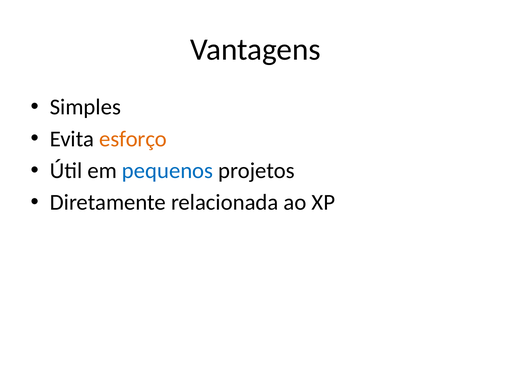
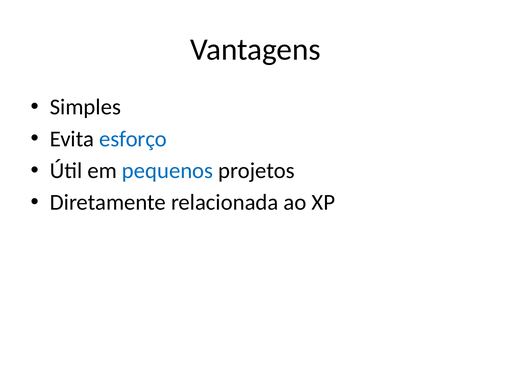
esforço colour: orange -> blue
